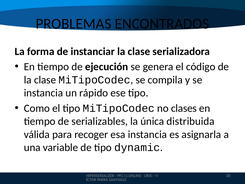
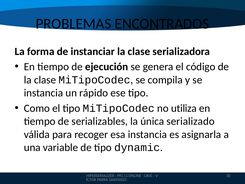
clases: clases -> utiliza
distribuida: distribuida -> serializado
